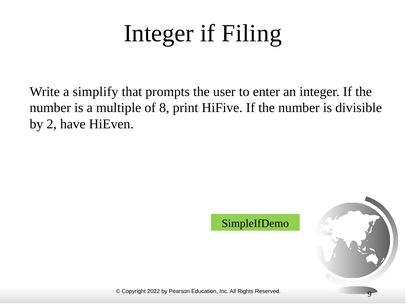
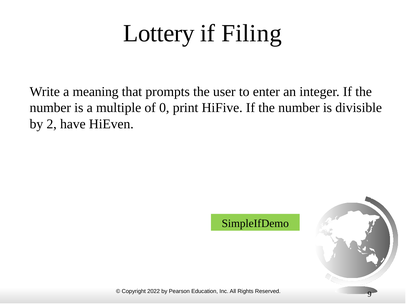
Integer at (159, 33): Integer -> Lottery
simplify: simplify -> meaning
8: 8 -> 0
